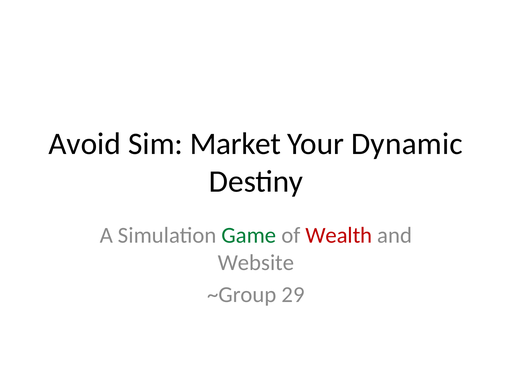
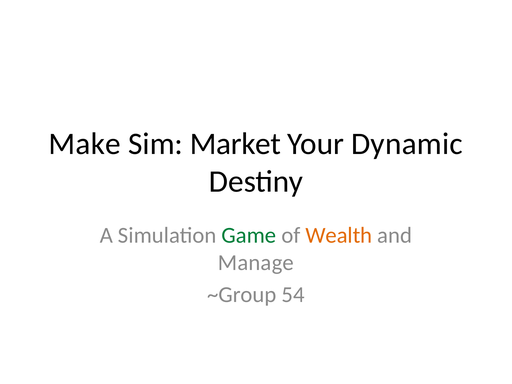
Avoid: Avoid -> Make
Wealth colour: red -> orange
Website: Website -> Manage
29: 29 -> 54
